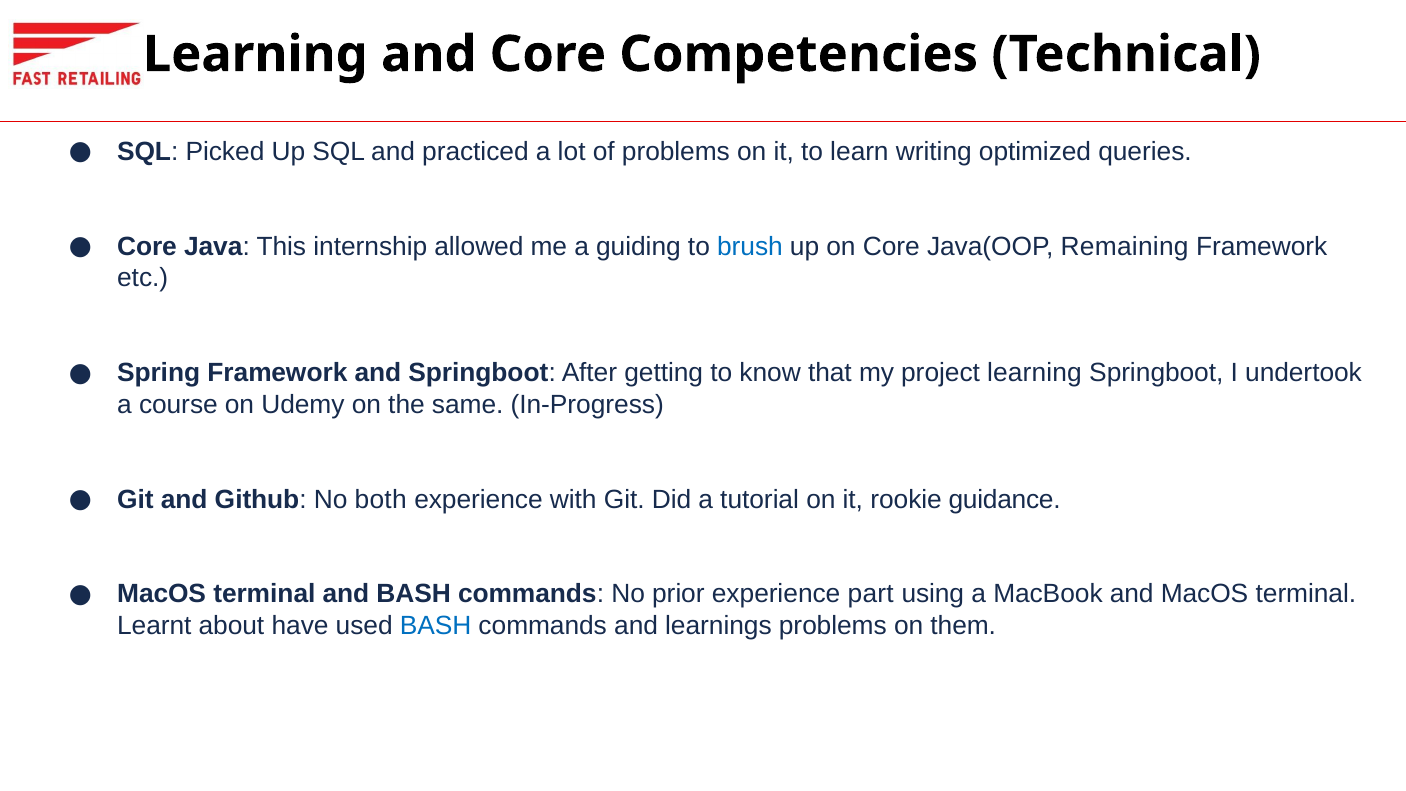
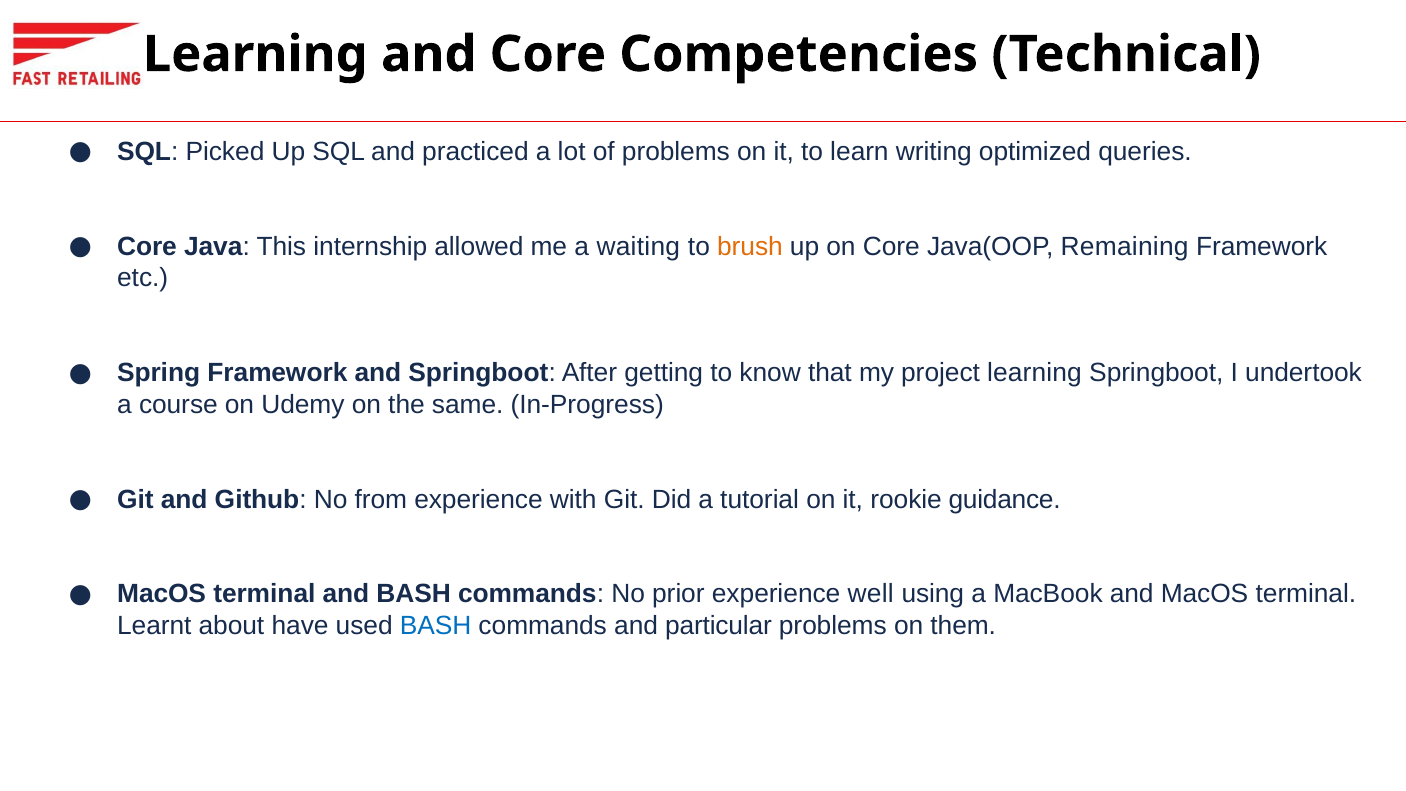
guiding: guiding -> waiting
brush colour: blue -> orange
both: both -> from
part: part -> well
learnings: learnings -> particular
